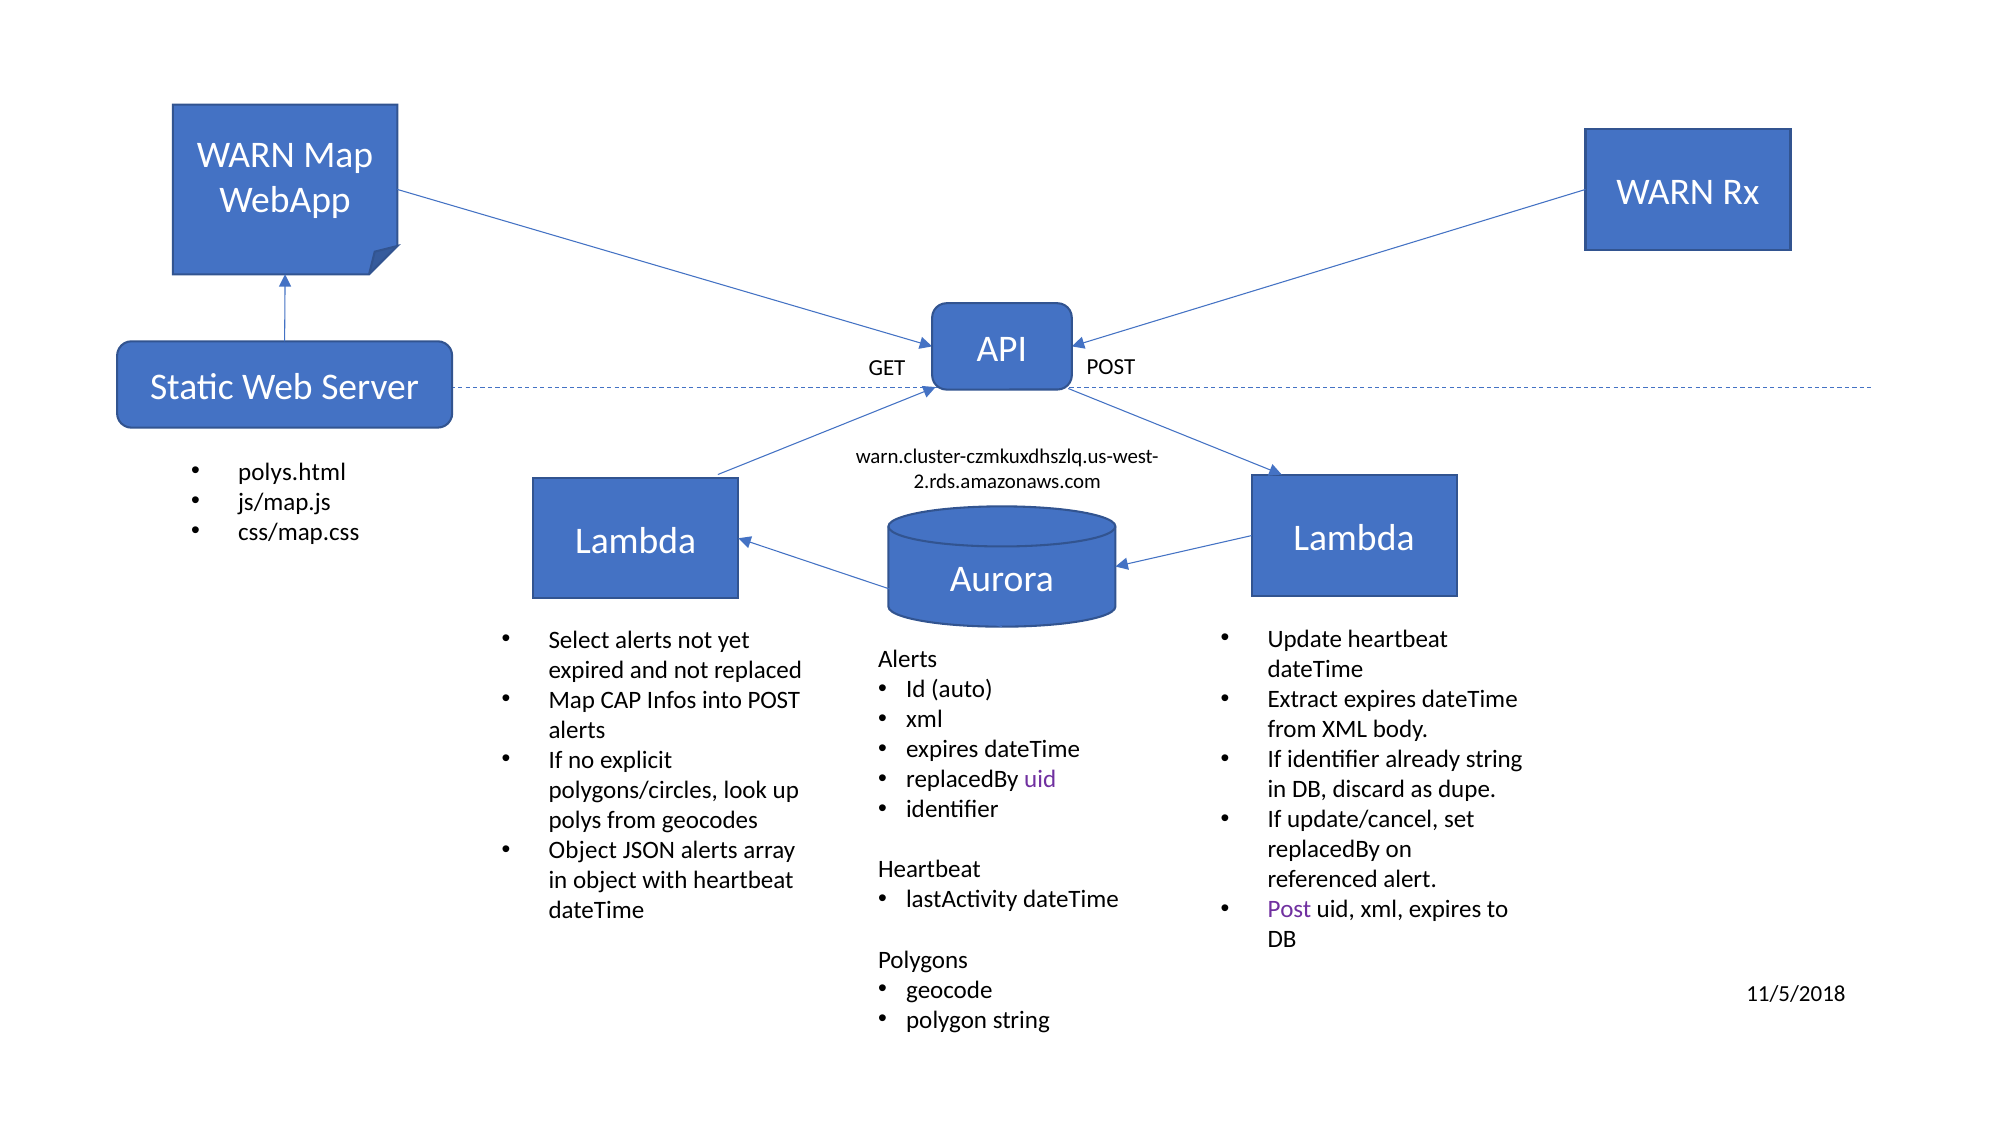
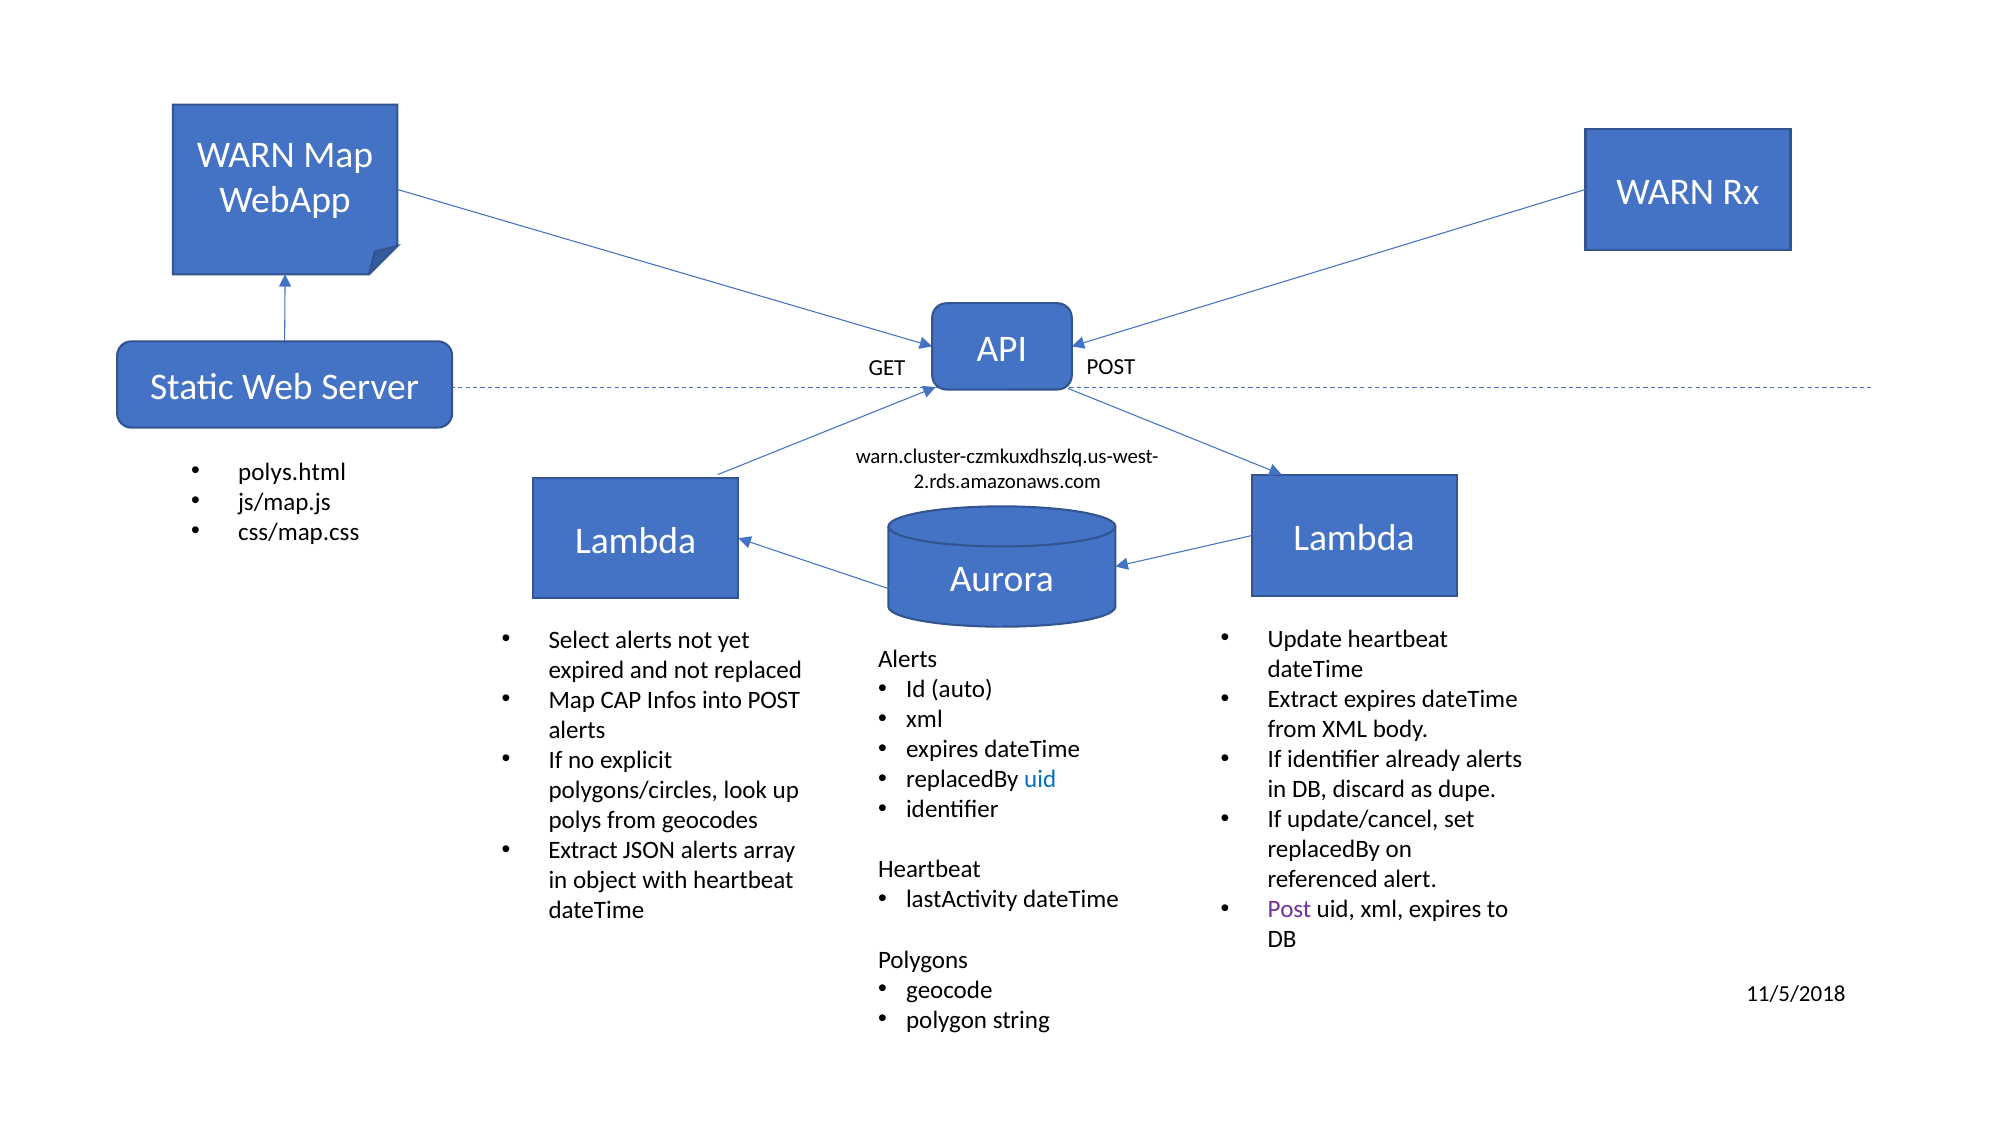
already string: string -> alerts
uid at (1040, 780) colour: purple -> blue
Object at (583, 850): Object -> Extract
